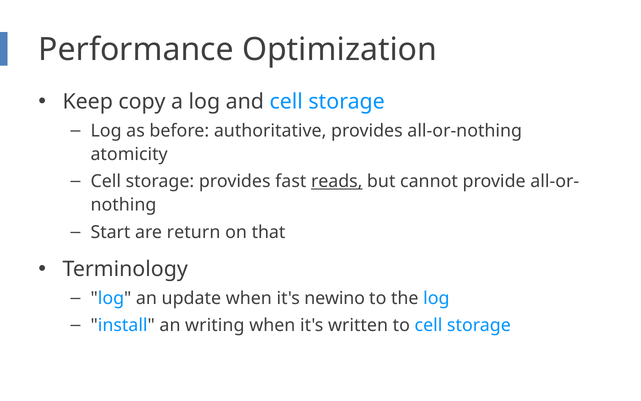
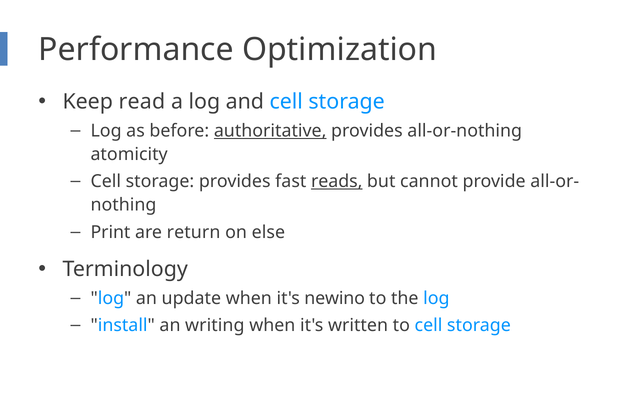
copy: copy -> read
authoritative underline: none -> present
Start: Start -> Print
that: that -> else
